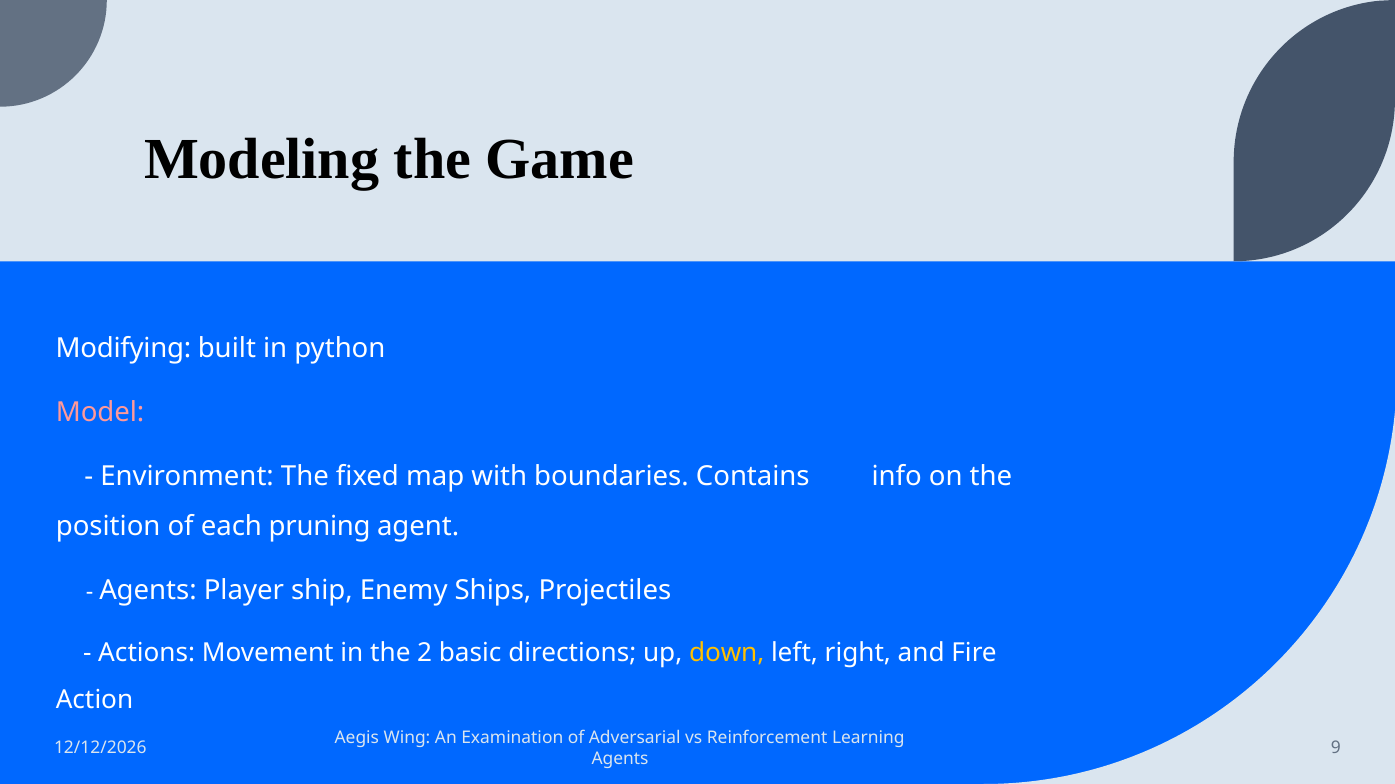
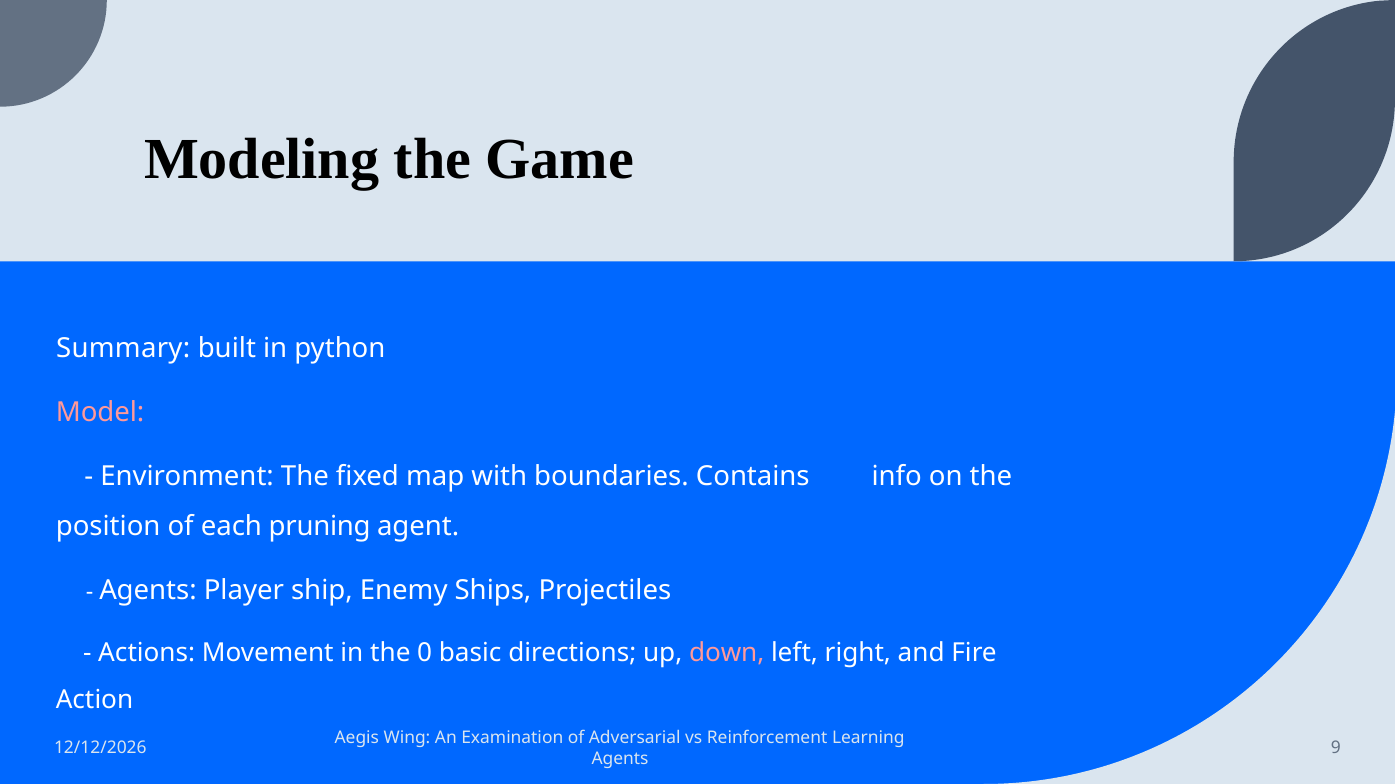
Modifying: Modifying -> Summary
2: 2 -> 0
down colour: yellow -> pink
